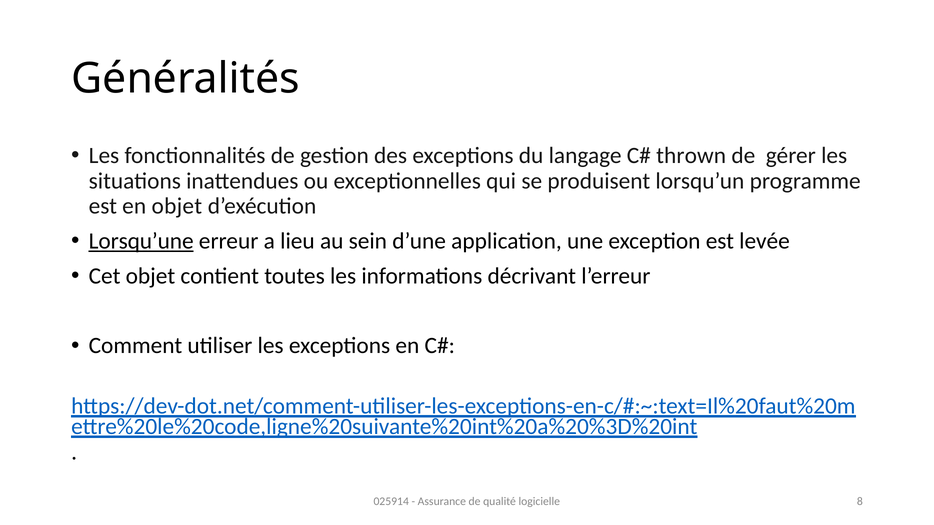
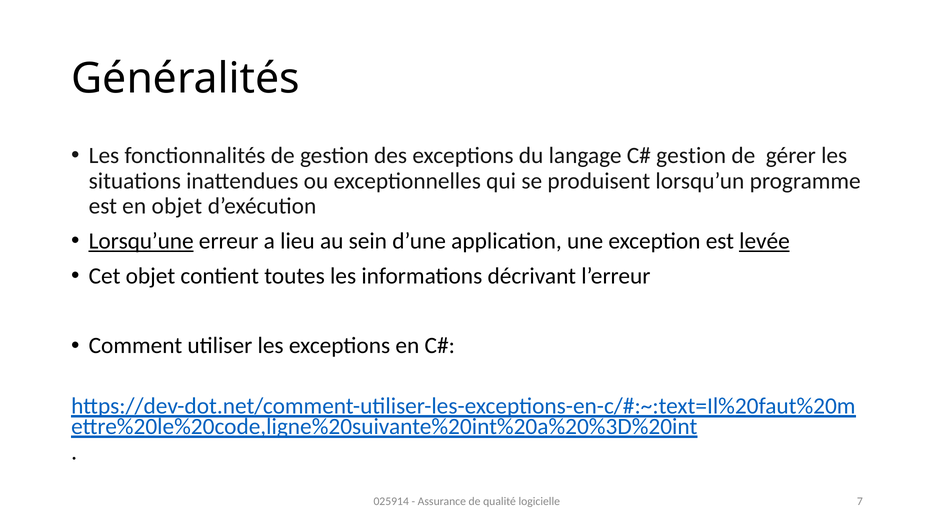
thrown at (691, 156): thrown -> gestion
levée underline: none -> present
8: 8 -> 7
